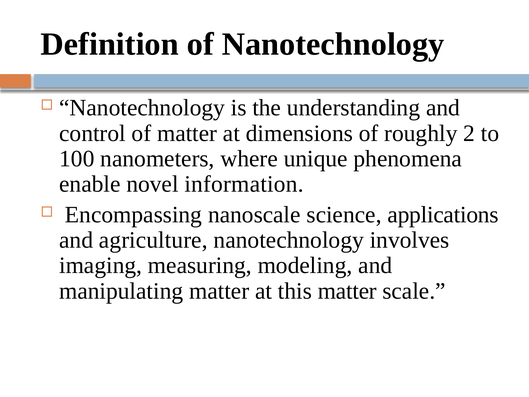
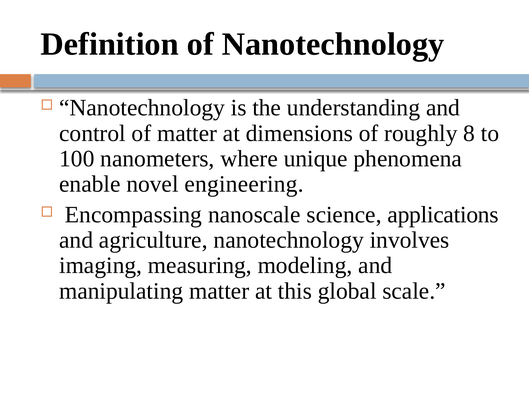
2: 2 -> 8
information: information -> engineering
this matter: matter -> global
